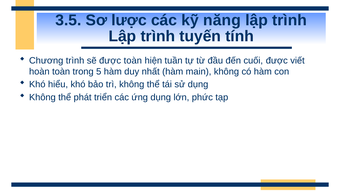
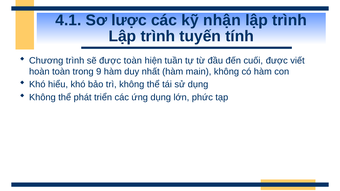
3.5: 3.5 -> 4.1
năng: năng -> nhận
5: 5 -> 9
